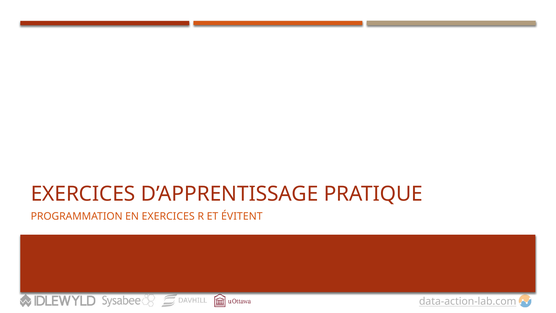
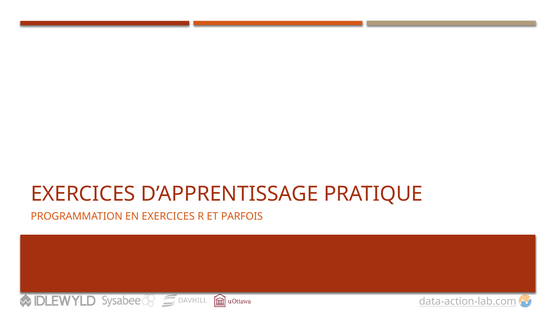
ÉVITENT: ÉVITENT -> PARFOIS
